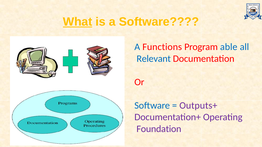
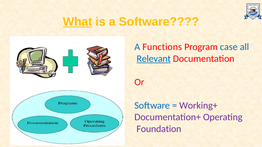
able: able -> case
Relevant underline: none -> present
Outputs+: Outputs+ -> Working+
